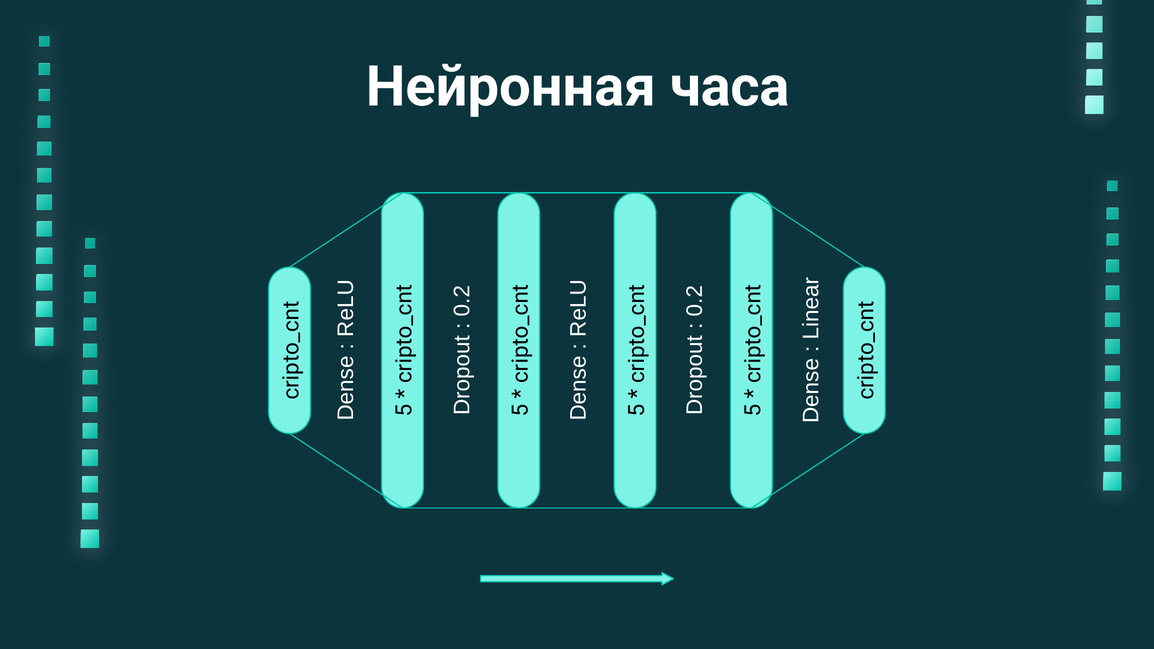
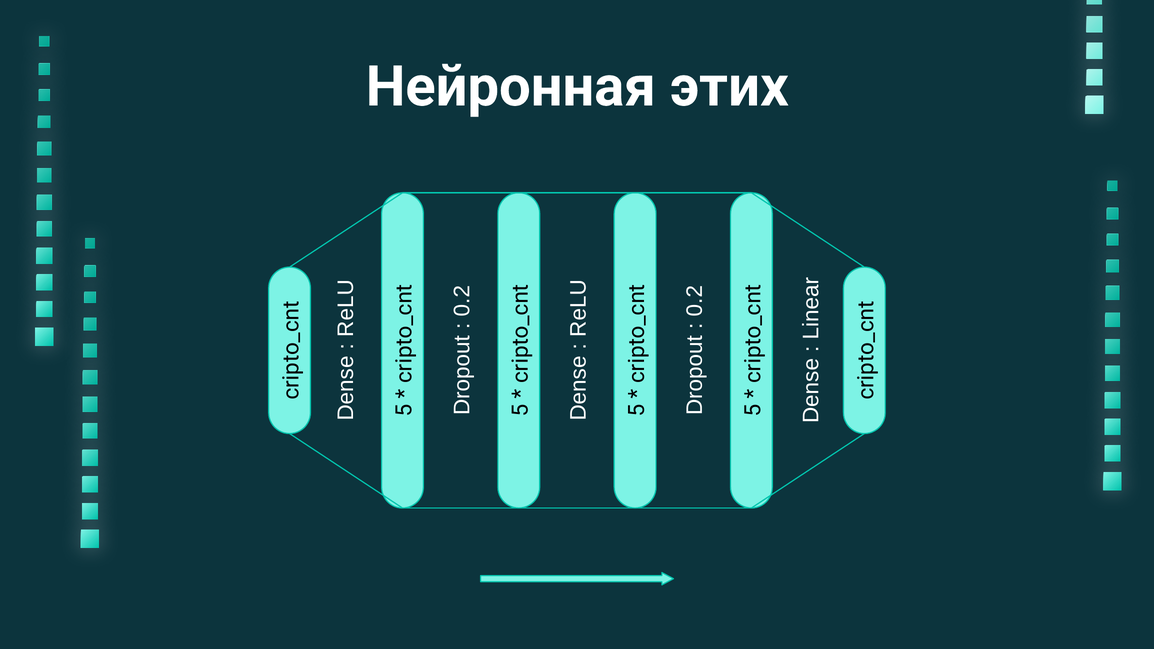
часа: часа -> этих
